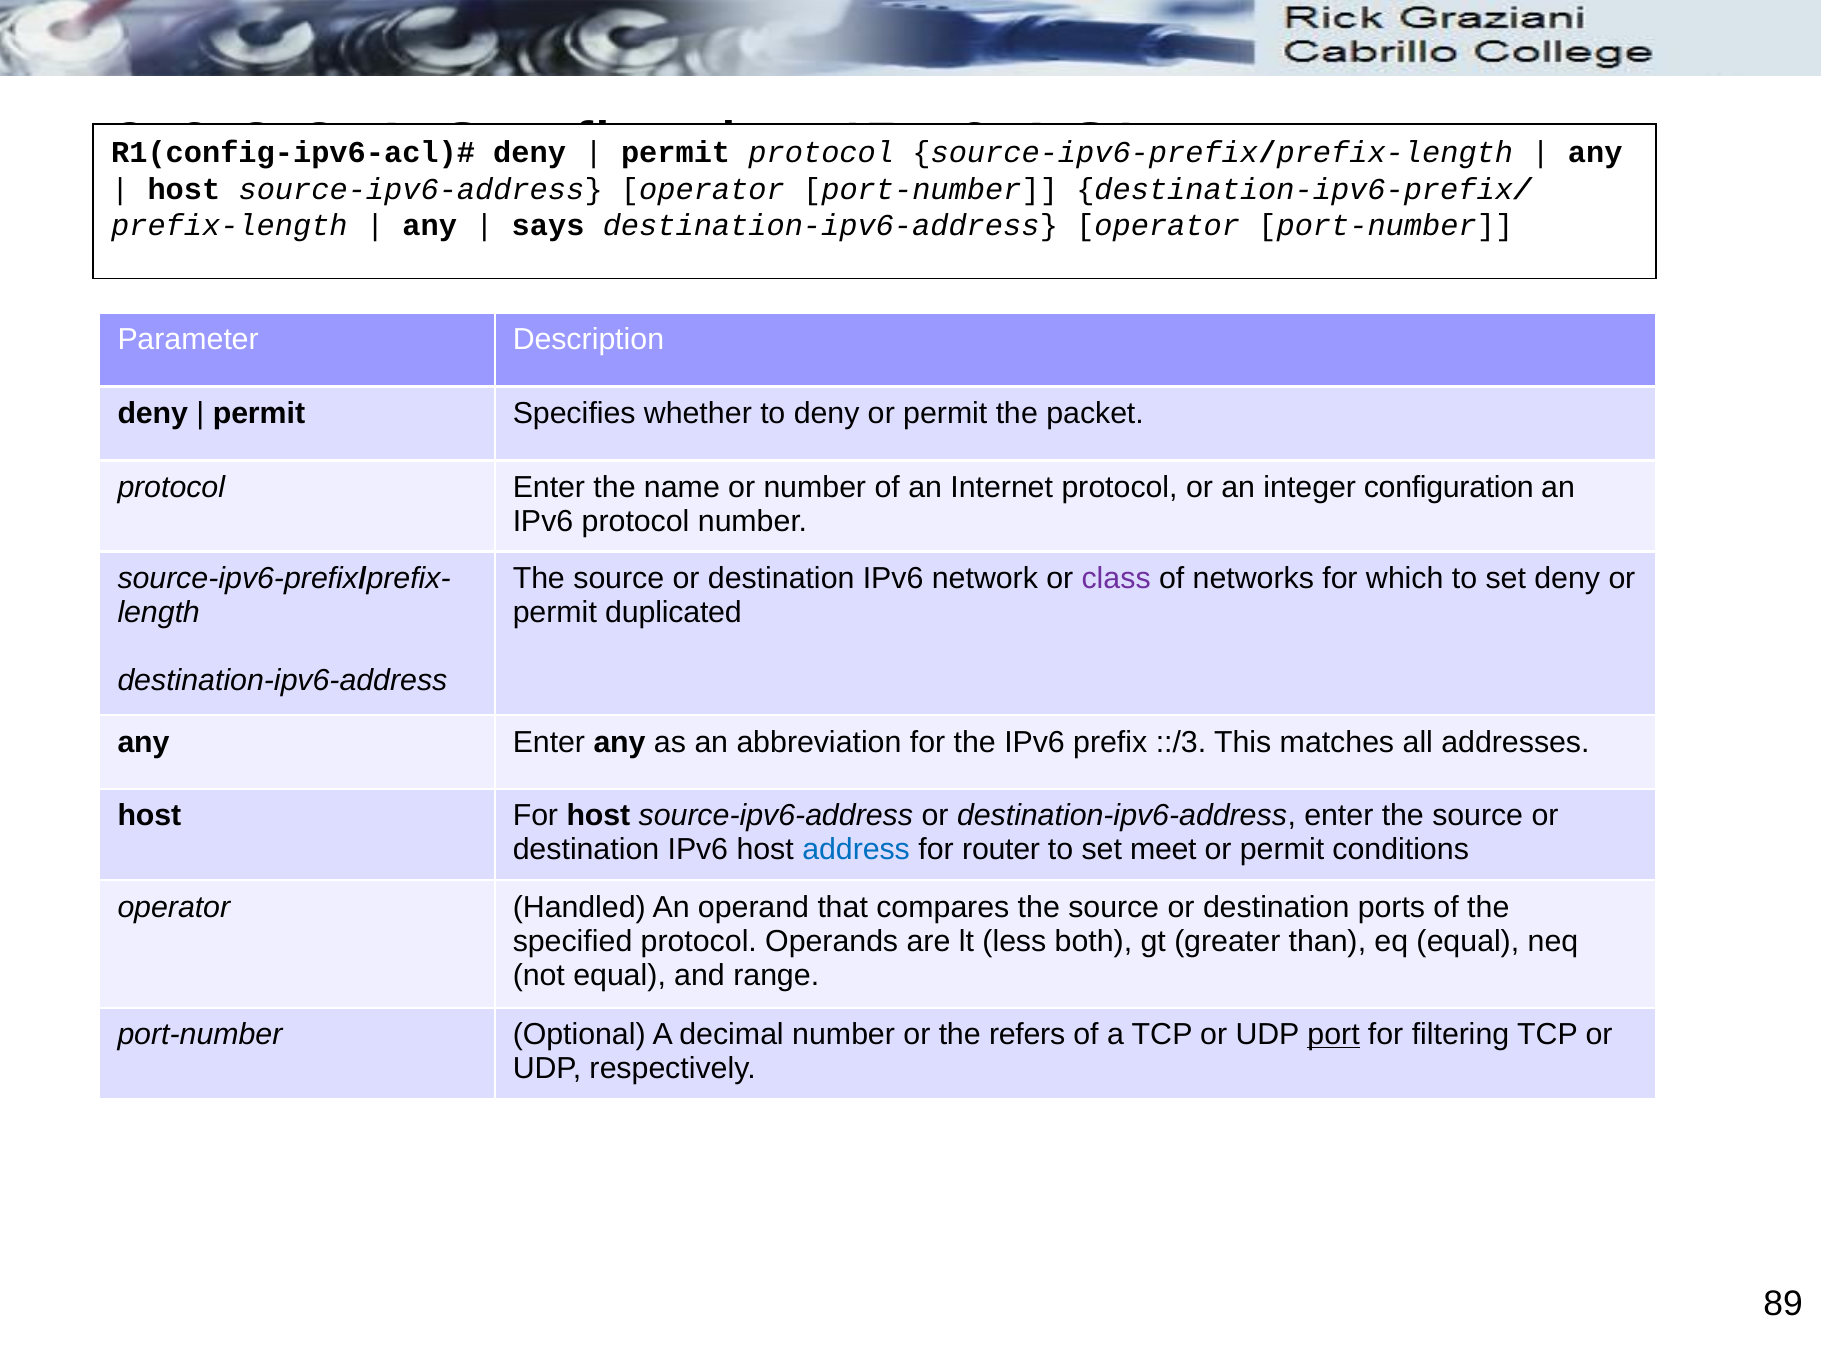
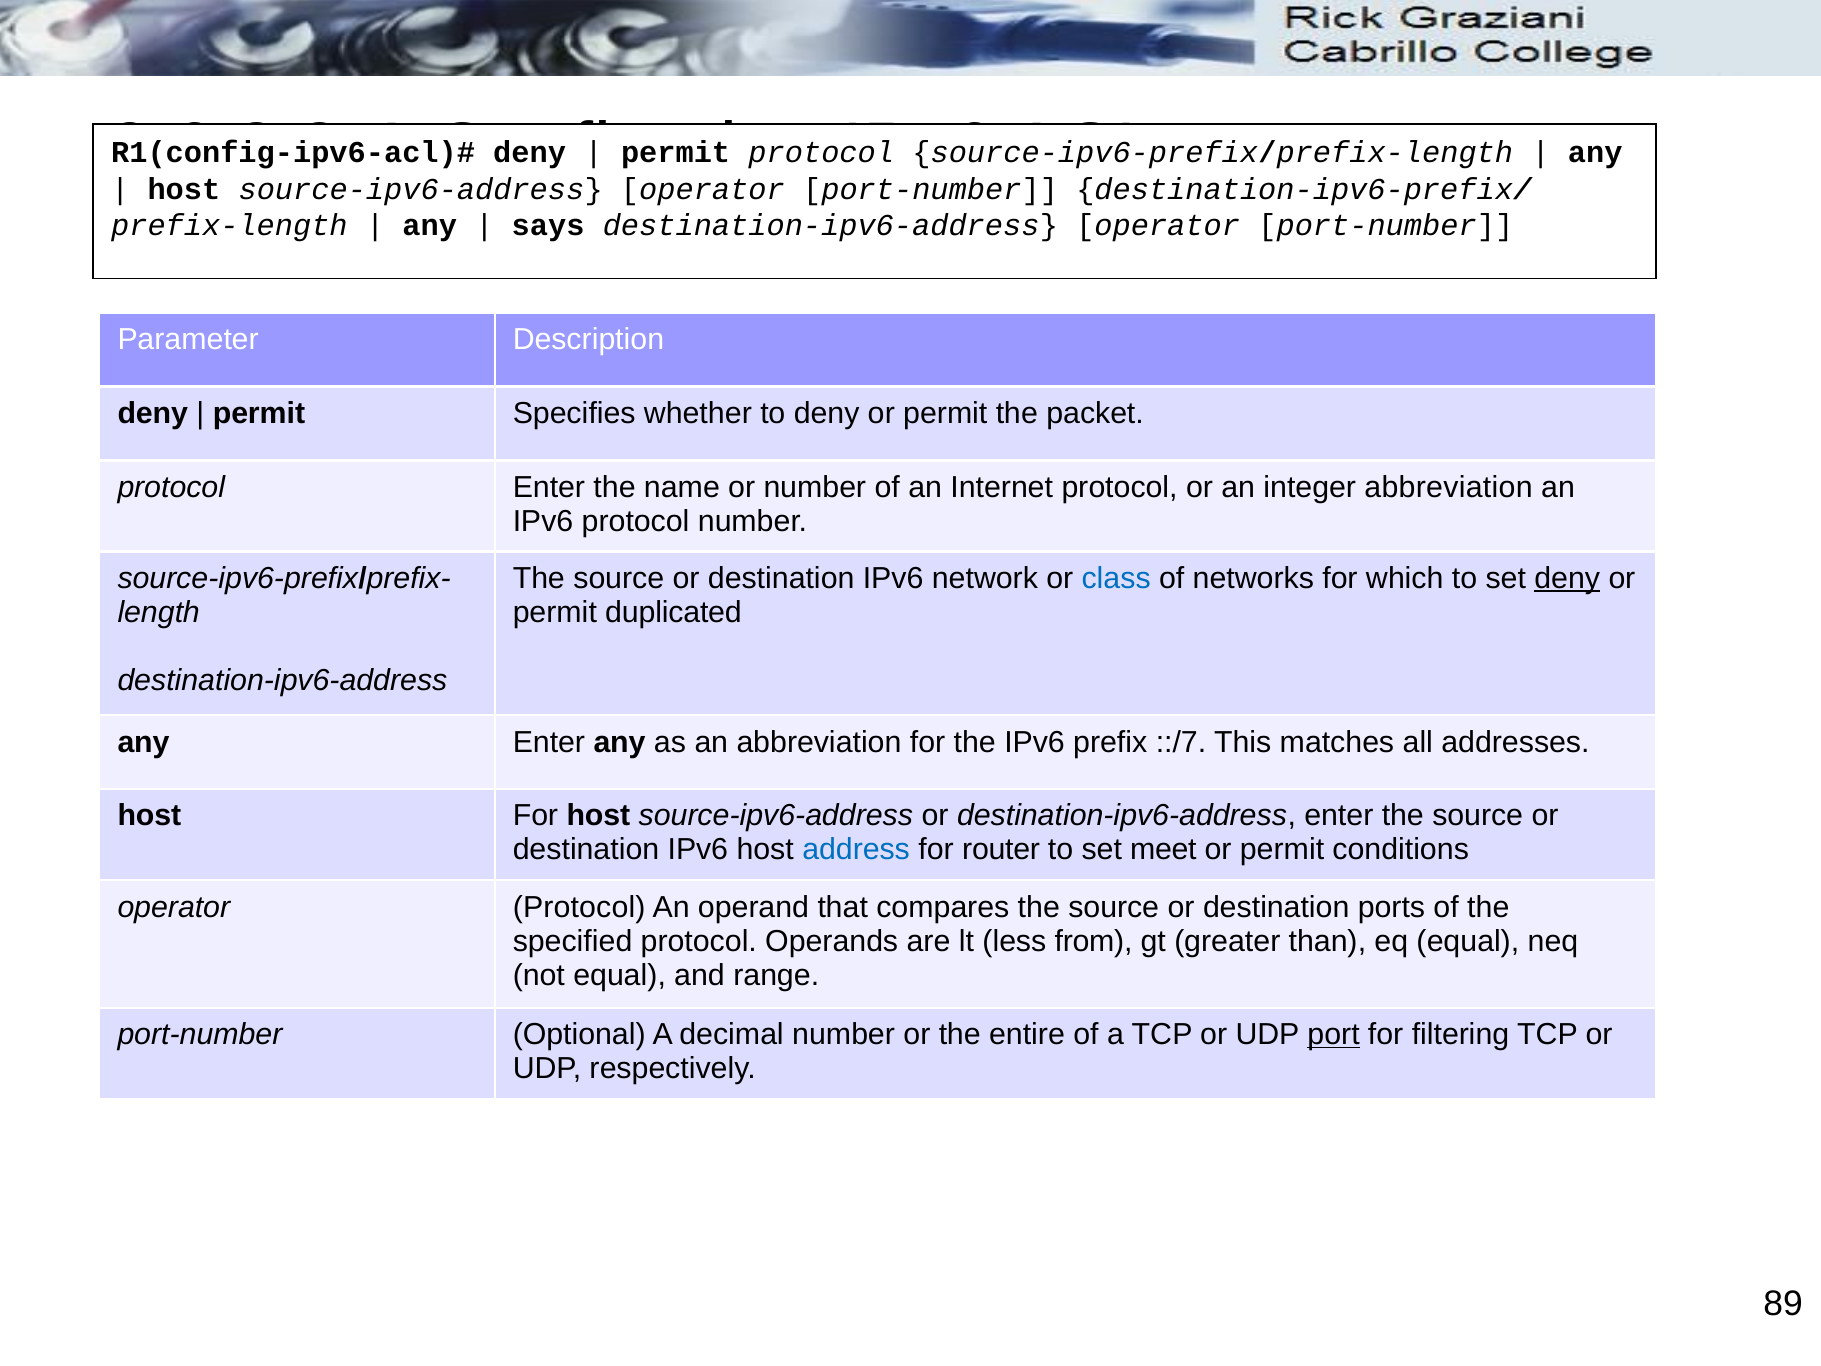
integer configuration: configuration -> abbreviation
class colour: purple -> blue
deny at (1567, 578) underline: none -> present
::/3: ::/3 -> ::/7
operator Handled: Handled -> Protocol
both: both -> from
refers: refers -> entire
